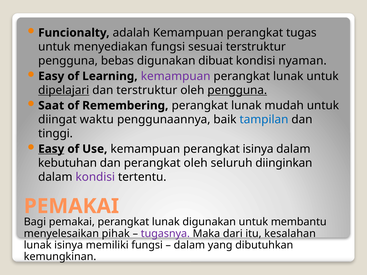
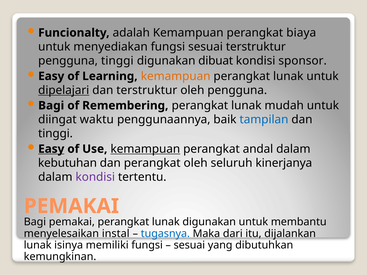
tugas: tugas -> biaya
pengguna bebas: bebas -> tinggi
nyaman: nyaman -> sponsor
kemampuan at (176, 76) colour: purple -> orange
pengguna at (237, 90) underline: present -> none
Saat at (51, 106): Saat -> Bagi
kemampuan at (145, 149) underline: none -> present
perangkat isinya: isinya -> andal
diinginkan: diinginkan -> kinerjanya
pihak: pihak -> instal
tugasnya colour: purple -> blue
kesalahan: kesalahan -> dijalankan
dalam at (189, 245): dalam -> sesuai
